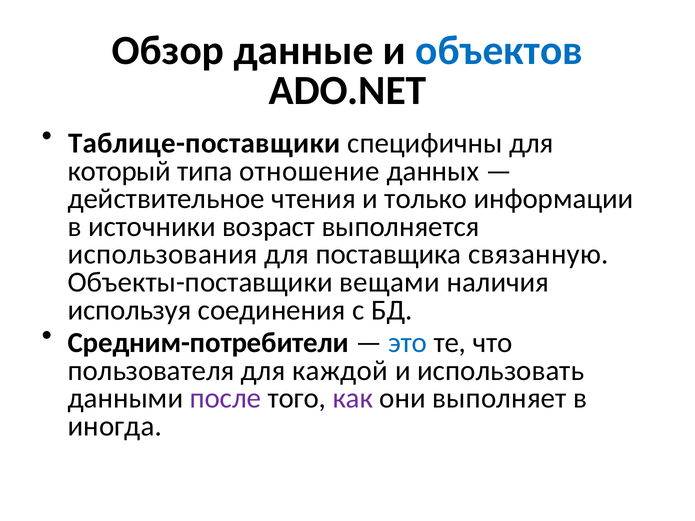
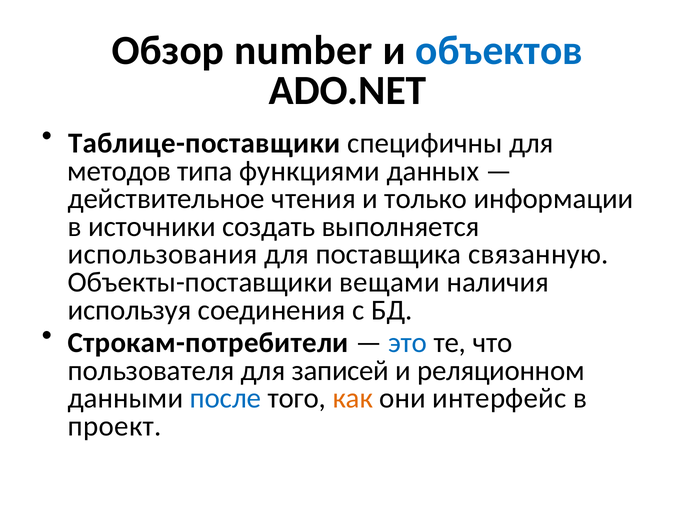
данные: данные -> number
который: который -> методов
отношение: отношение -> функциями
возраст: возраст -> создать
Средним-потребители: Средним-потребители -> Строкам-потребители
каждой: каждой -> записей
использовать: использовать -> реляционном
после colour: purple -> blue
как colour: purple -> orange
выполняет: выполняет -> интерфейс
иногда: иногда -> проект
